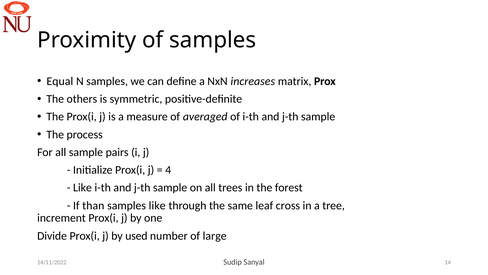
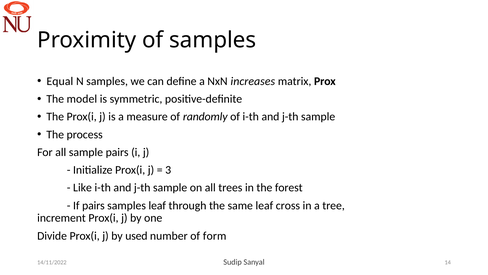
others: others -> model
averaged: averaged -> randomly
4: 4 -> 3
If than: than -> pairs
samples like: like -> leaf
large: large -> form
